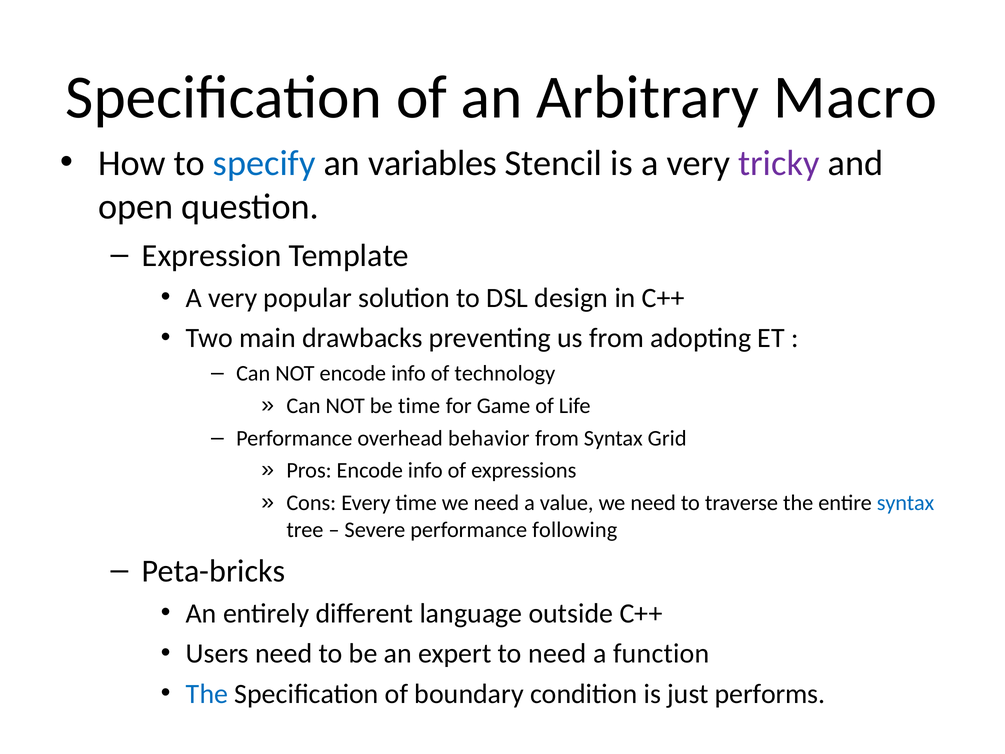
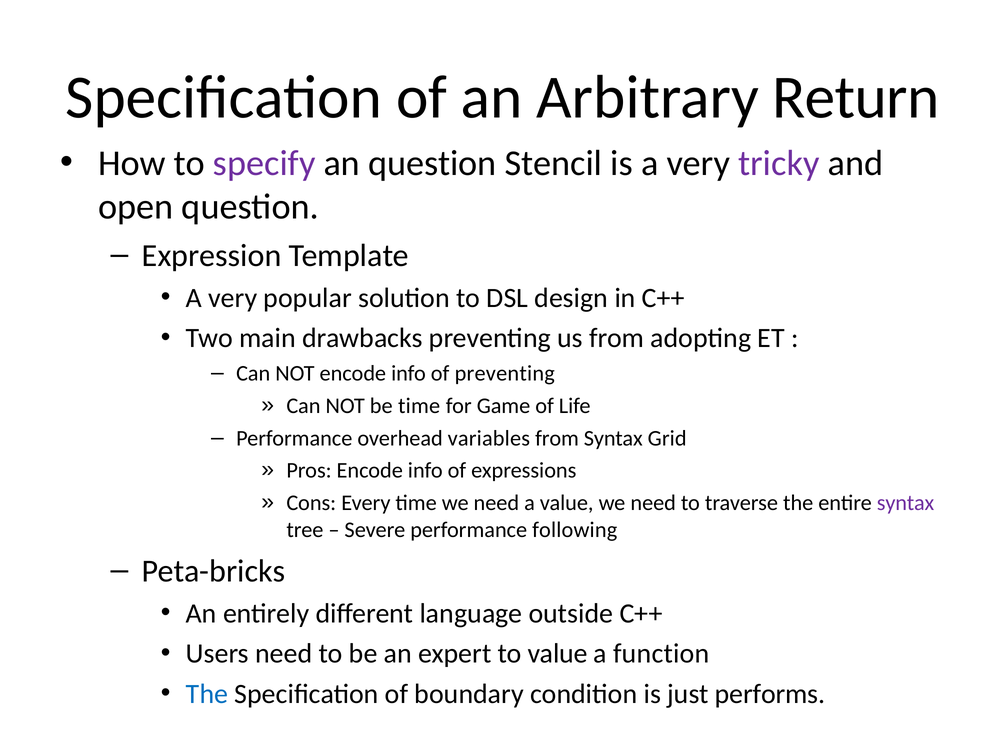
Macro: Macro -> Return
specify colour: blue -> purple
an variables: variables -> question
of technology: technology -> preventing
behavior: behavior -> variables
syntax at (906, 503) colour: blue -> purple
to need: need -> value
